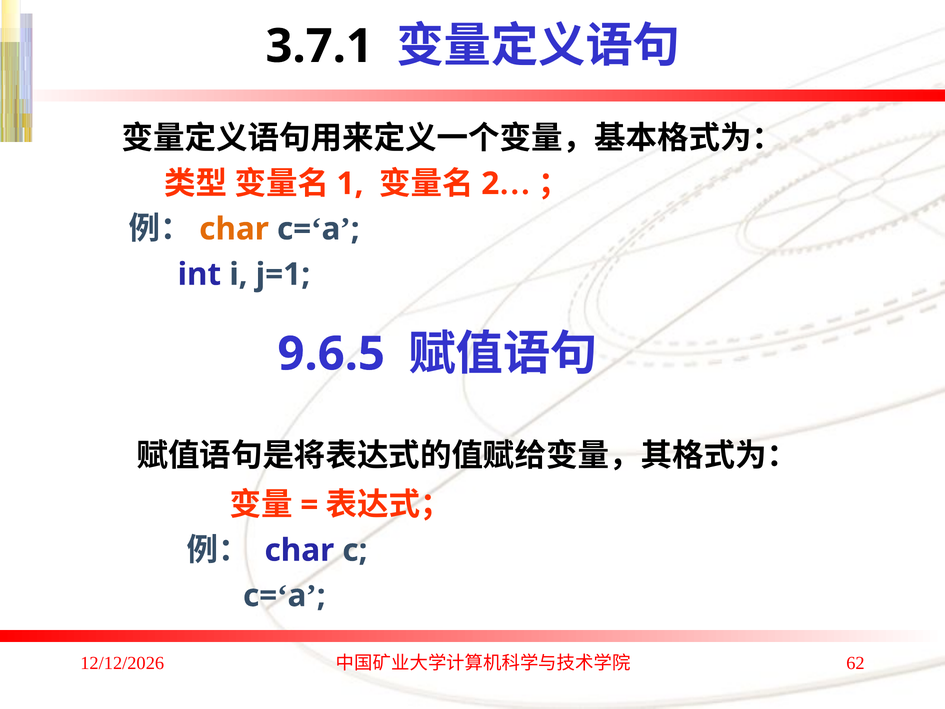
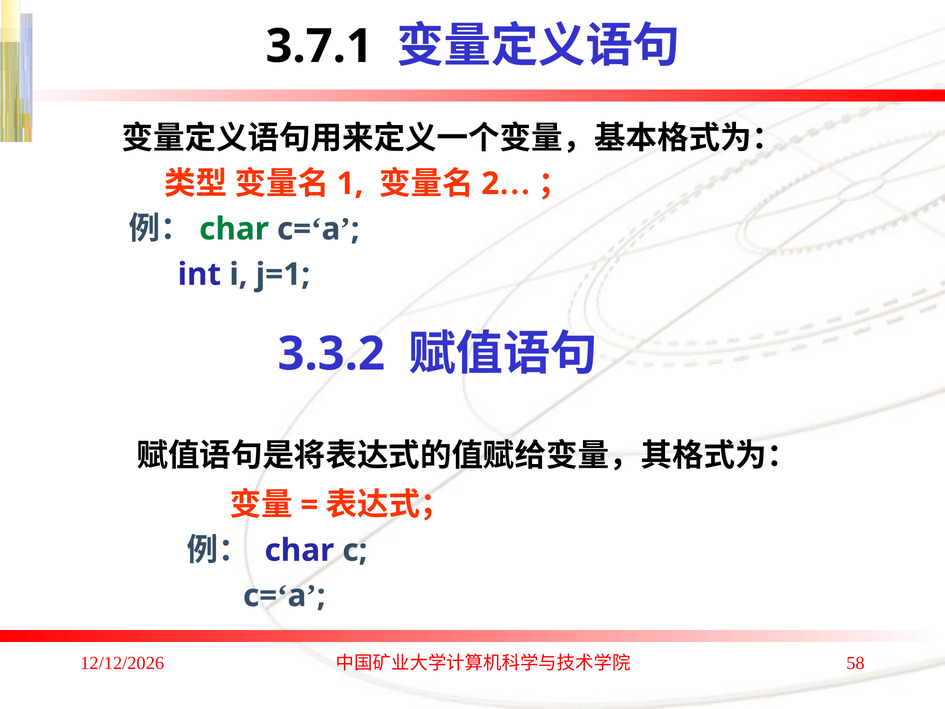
char at (234, 229) colour: orange -> green
9.6.5: 9.6.5 -> 3.3.2
62: 62 -> 58
